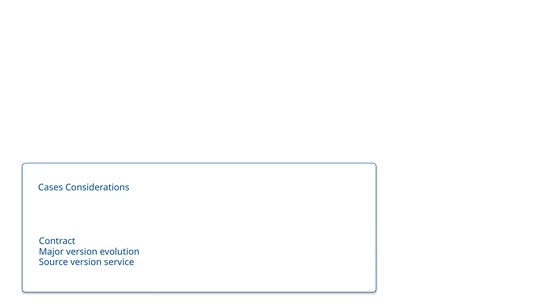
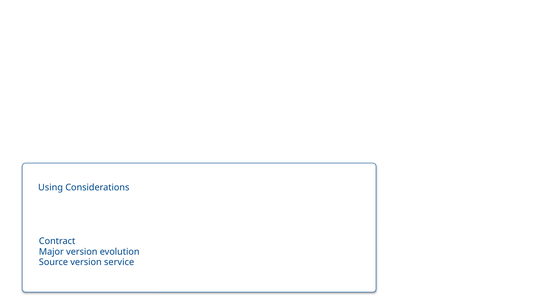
Cases: Cases -> Using
